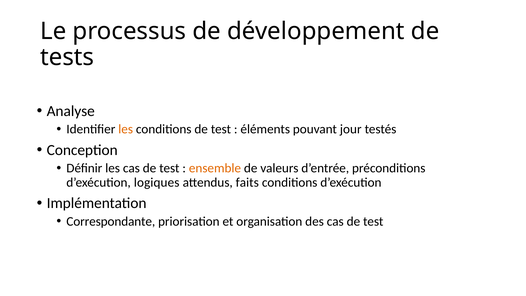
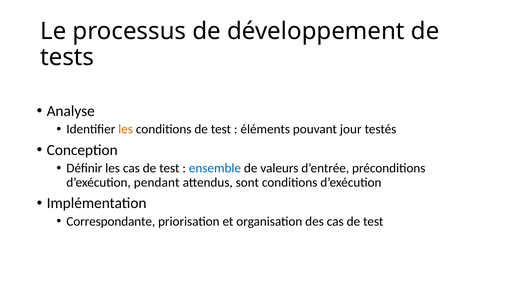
ensemble colour: orange -> blue
logiques: logiques -> pendant
faits: faits -> sont
